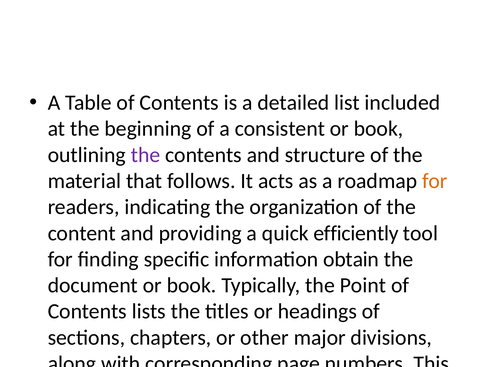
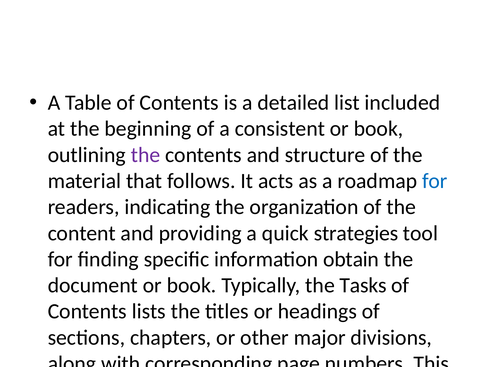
for at (435, 181) colour: orange -> blue
efficiently: efficiently -> strategies
Point: Point -> Tasks
